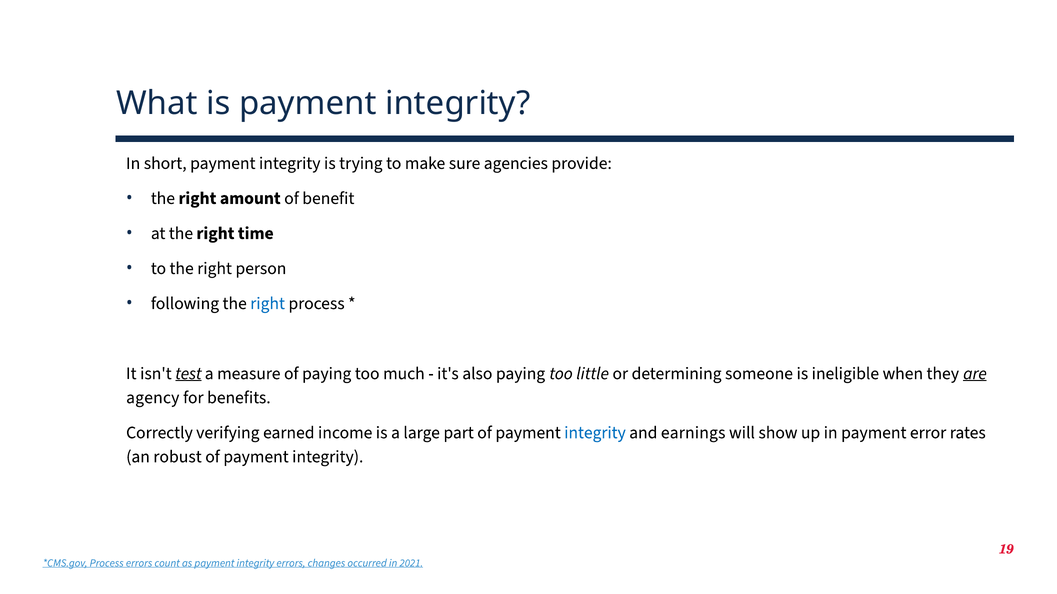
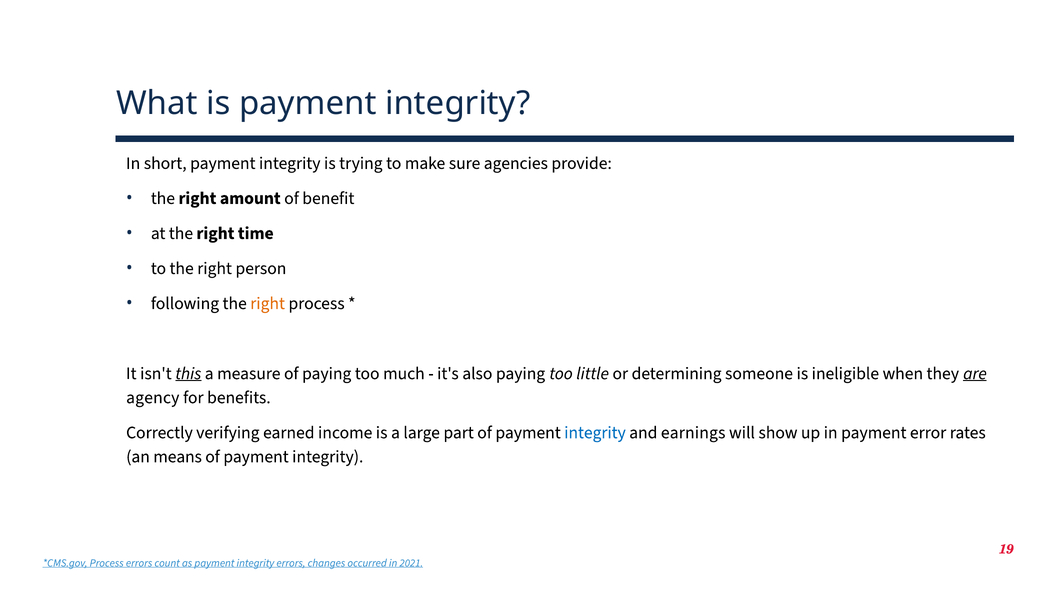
right at (268, 304) colour: blue -> orange
test: test -> this
robust: robust -> means
